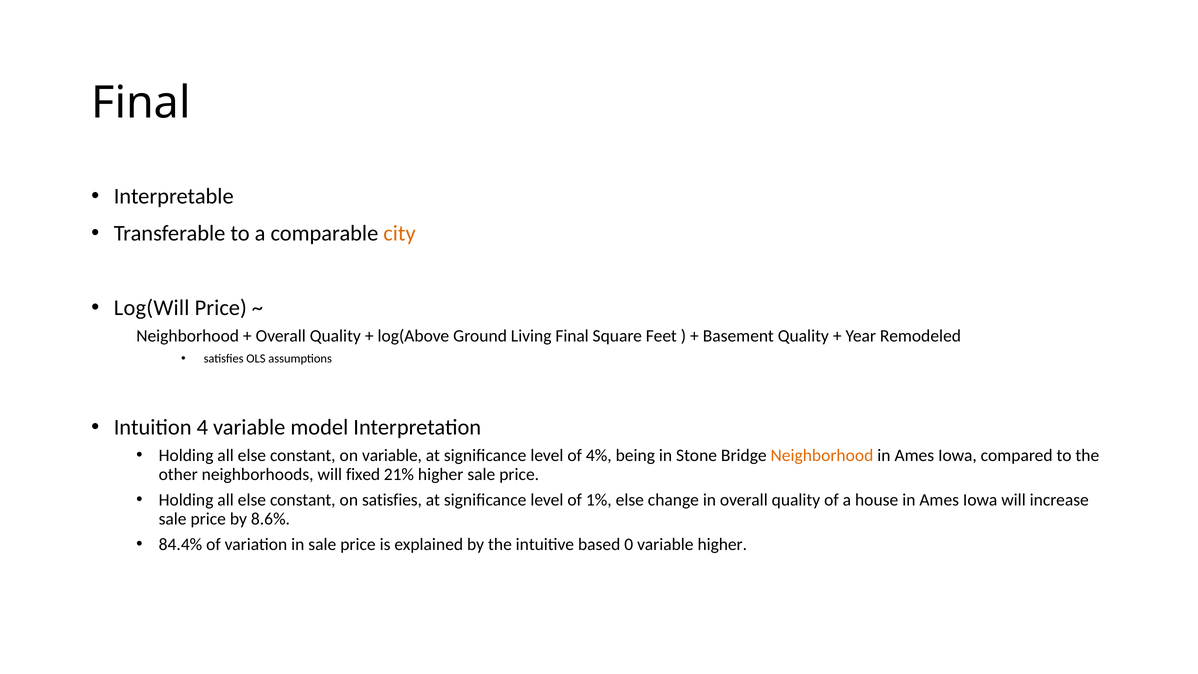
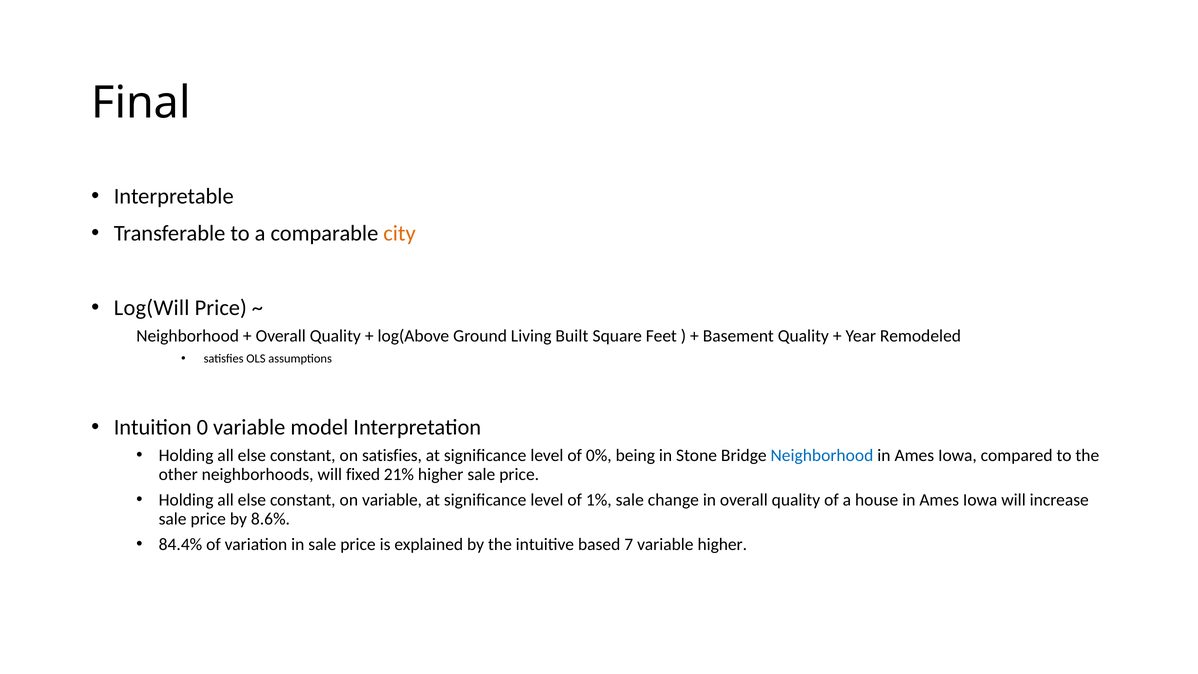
Living Final: Final -> Built
4: 4 -> 0
on variable: variable -> satisfies
4%: 4% -> 0%
Neighborhood at (822, 455) colour: orange -> blue
on satisfies: satisfies -> variable
1% else: else -> sale
0: 0 -> 7
